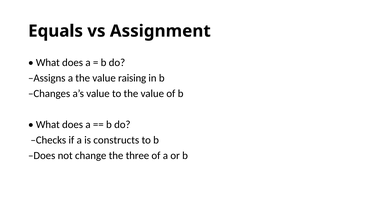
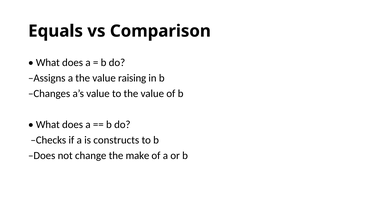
Assignment: Assignment -> Comparison
three: three -> make
